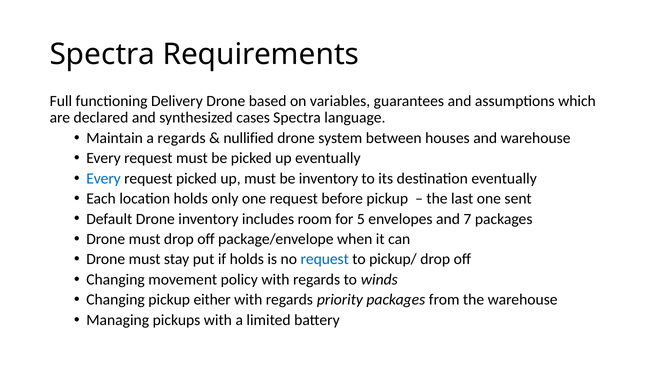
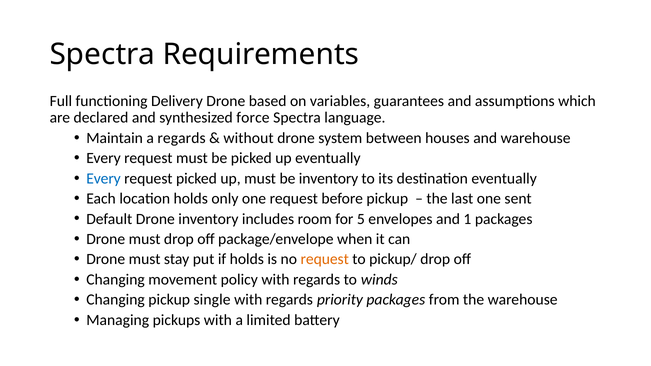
cases: cases -> force
nullified: nullified -> without
7: 7 -> 1
request at (325, 259) colour: blue -> orange
either: either -> single
